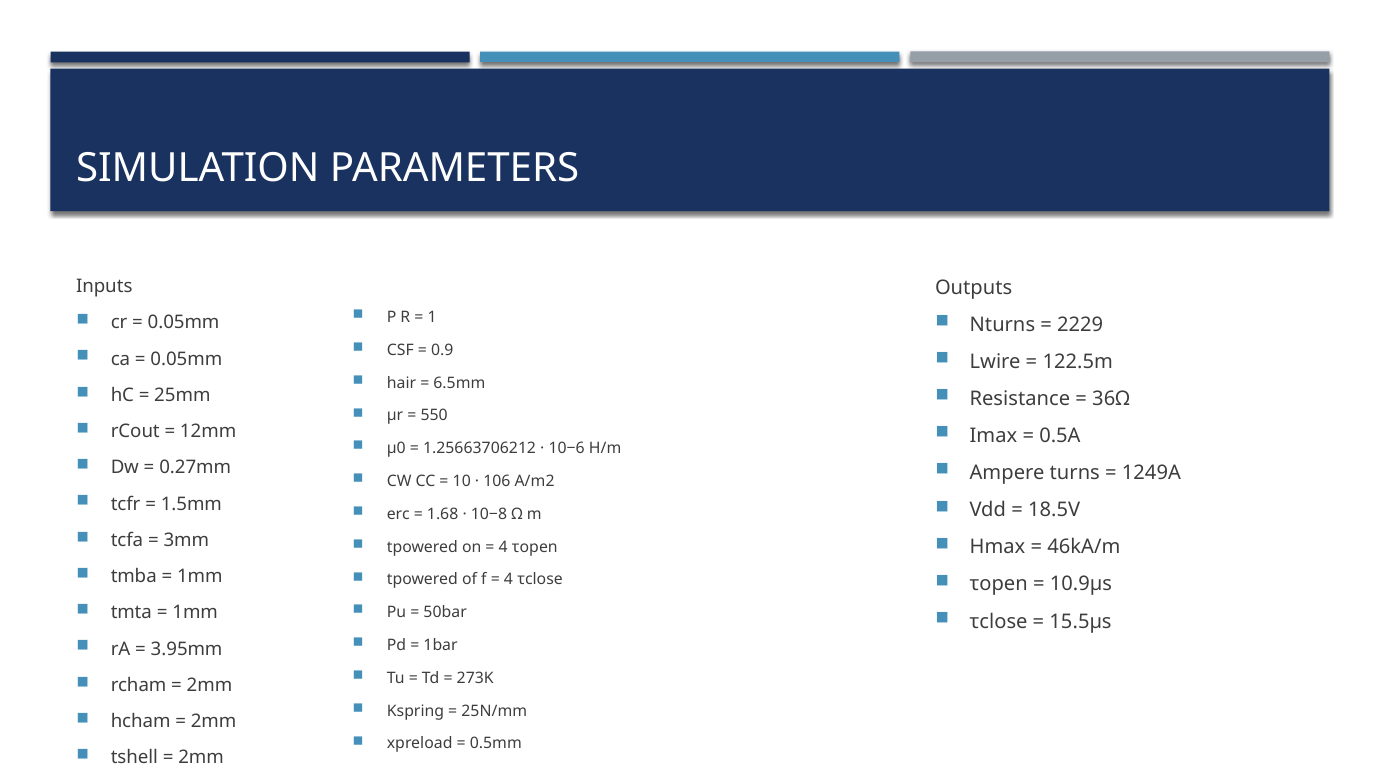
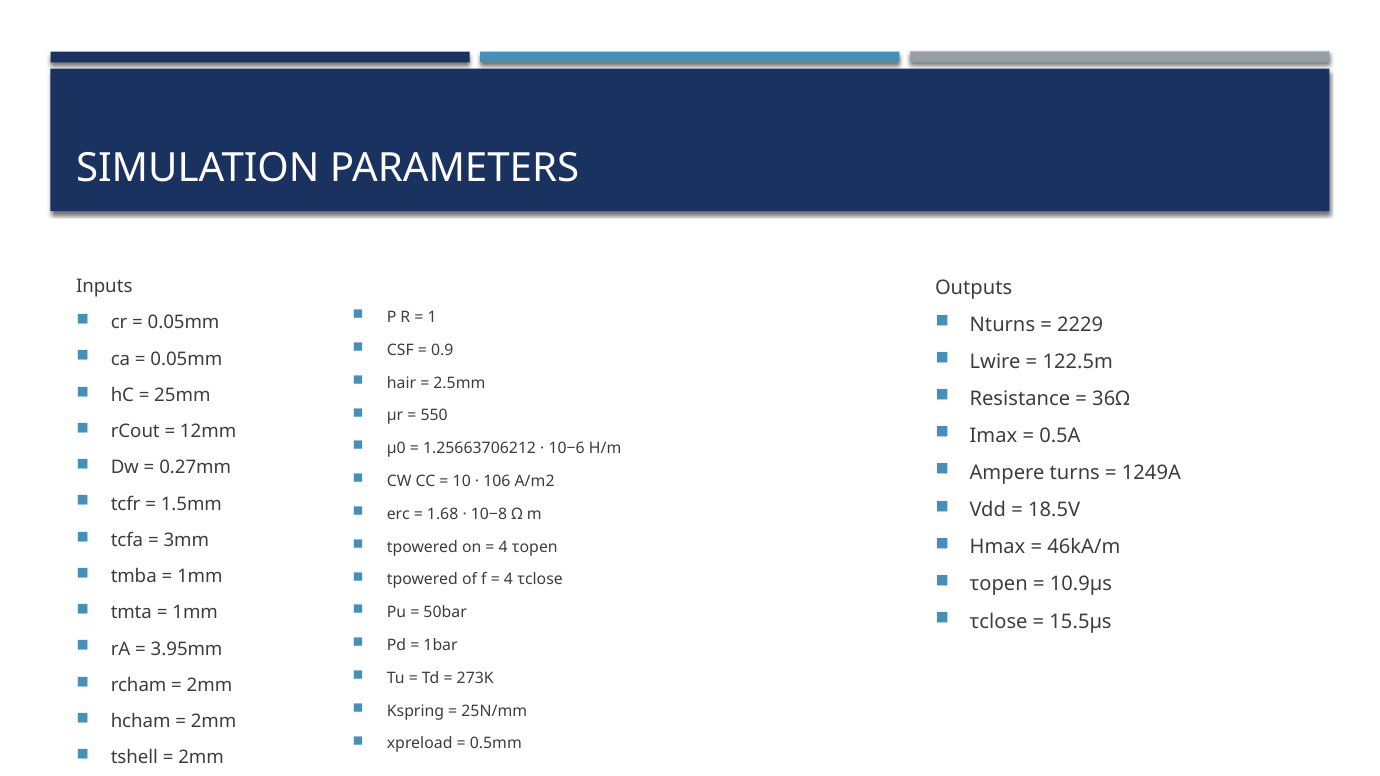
6.5mm: 6.5mm -> 2.5mm
